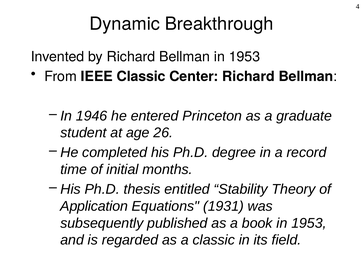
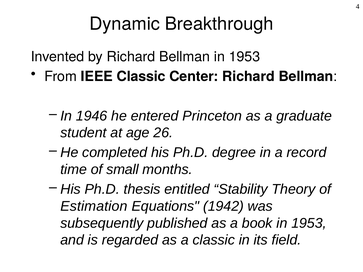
initial: initial -> small
Application: Application -> Estimation
1931: 1931 -> 1942
